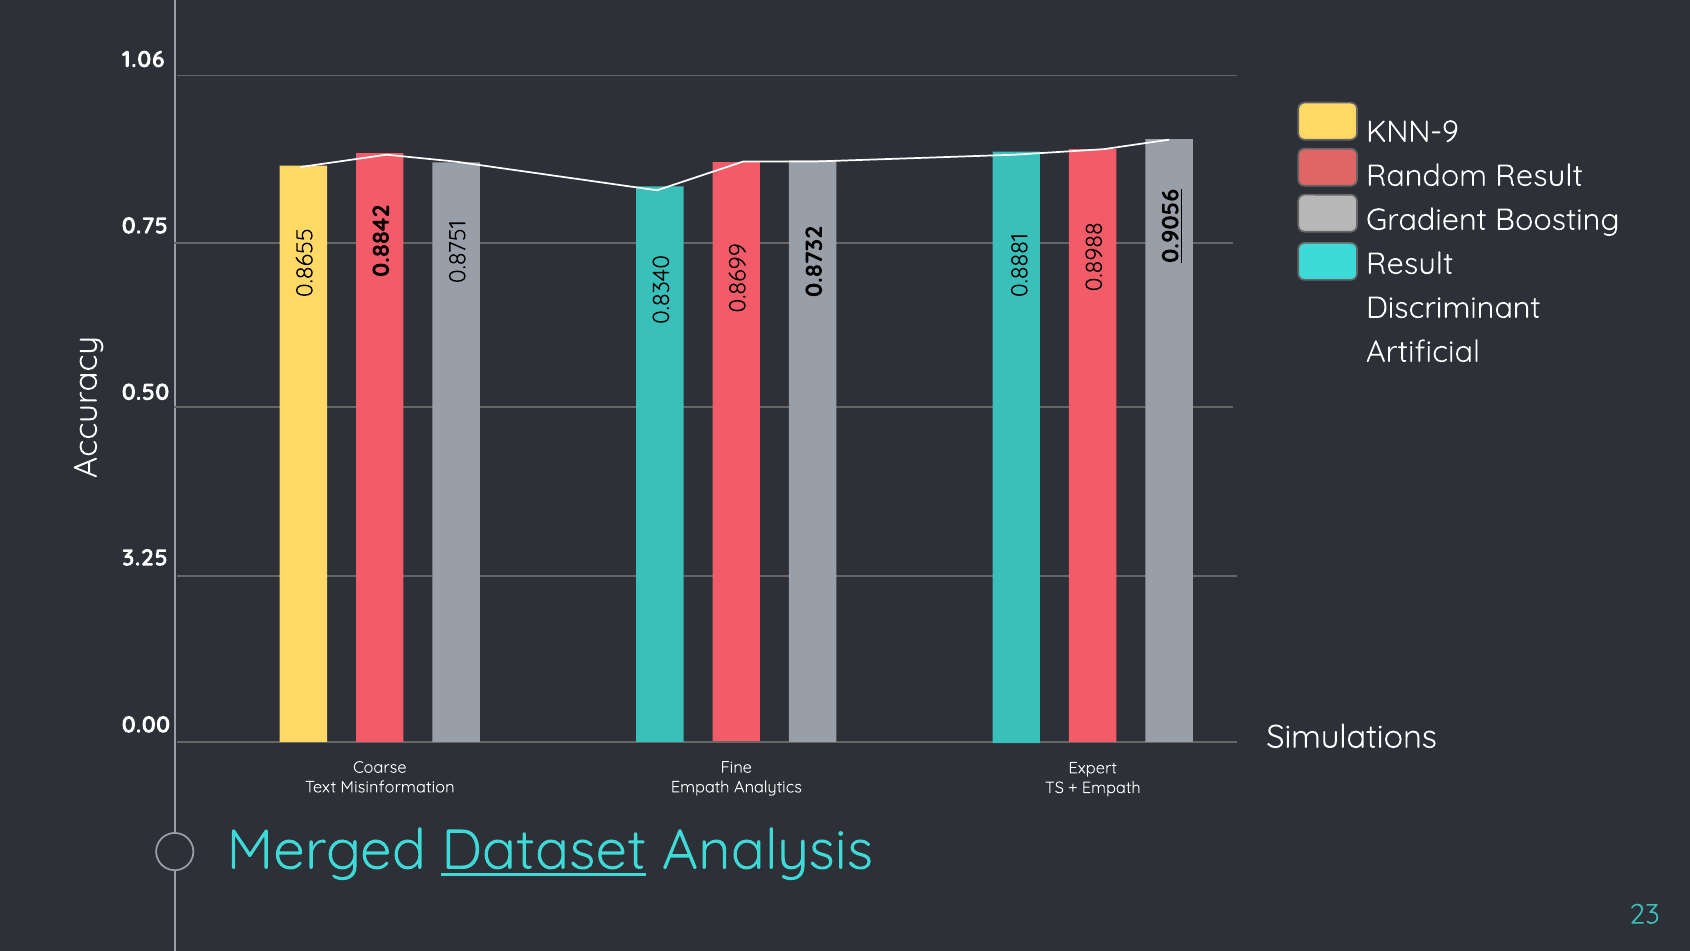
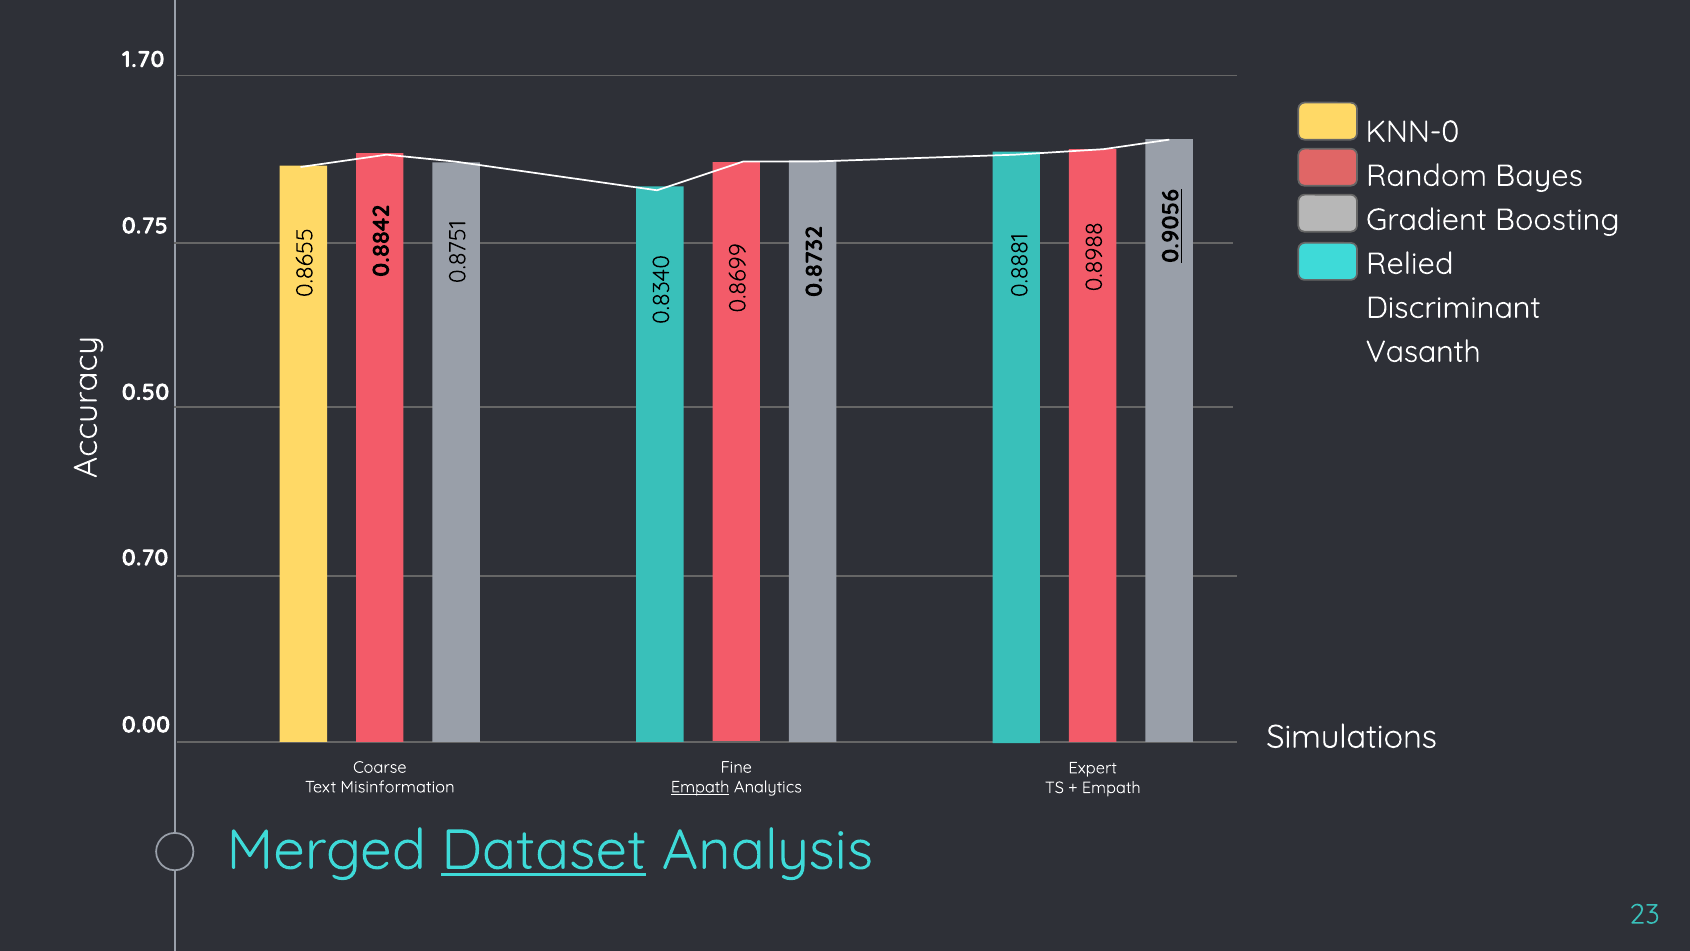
1.06: 1.06 -> 1.70
KNN-9: KNN-9 -> KNN-0
Random Result: Result -> Bayes
Result at (1410, 264): Result -> Relied
Artificial: Artificial -> Vasanth
3.25: 3.25 -> 0.70
Empath at (700, 787) underline: none -> present
